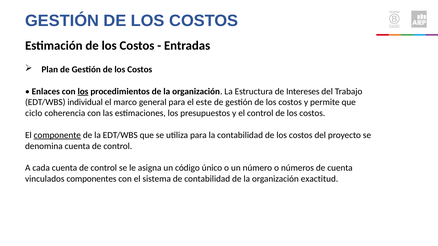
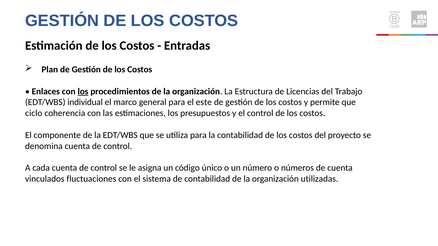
Intereses: Intereses -> Licencias
componente underline: present -> none
componentes: componentes -> fluctuaciones
exactitud: exactitud -> utilizadas
